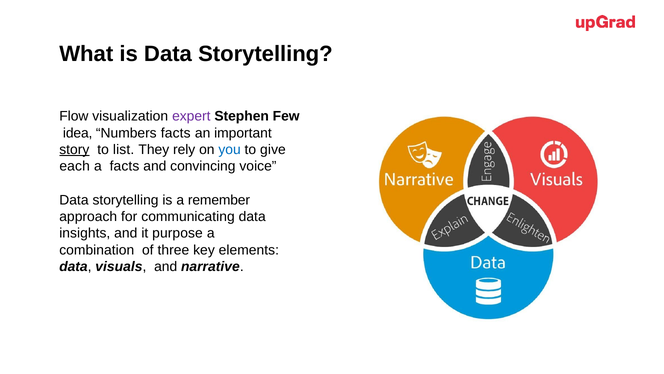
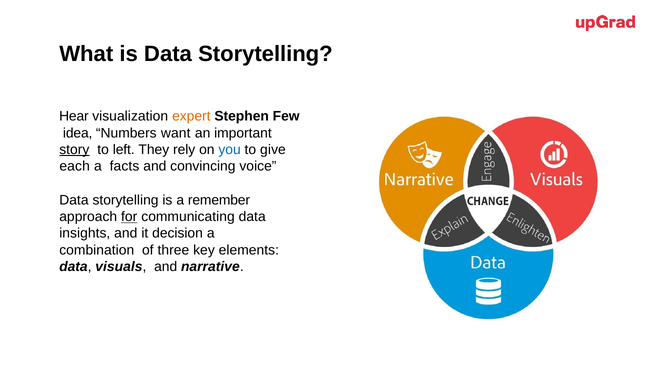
Flow: Flow -> Hear
expert colour: purple -> orange
Numbers facts: facts -> want
list: list -> left
for underline: none -> present
purpose: purpose -> decision
